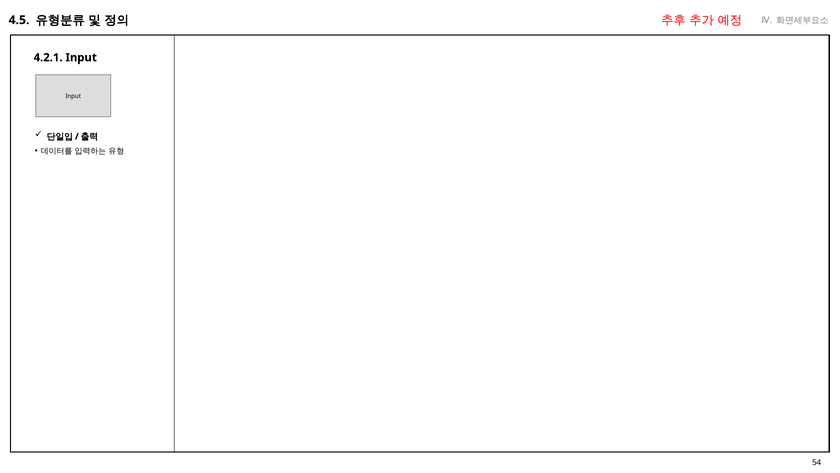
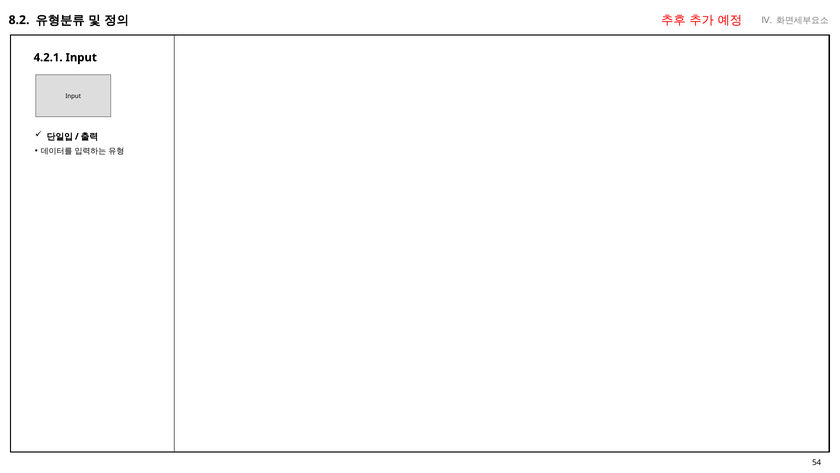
4.5: 4.5 -> 8.2
